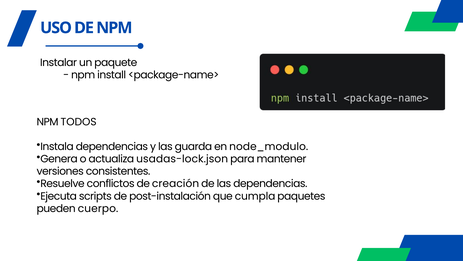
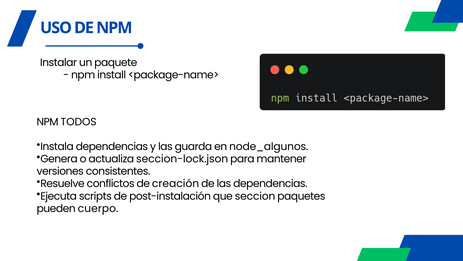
node_modulo: node_modulo -> node_algunos
usadas-lock.json: usadas-lock.json -> seccion-lock.json
cumpla: cumpla -> seccion
